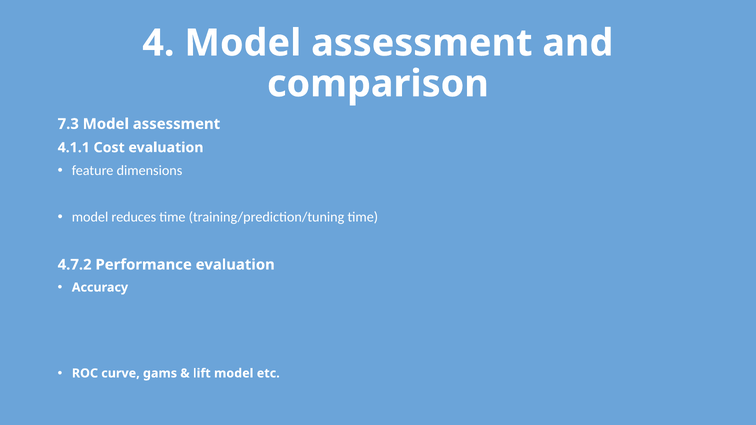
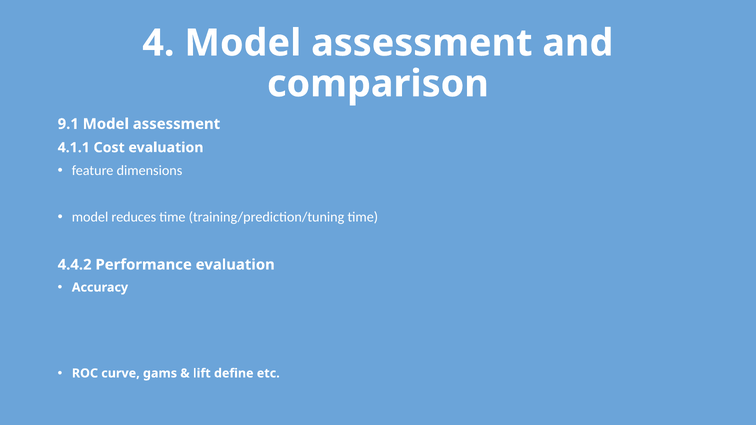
7.3: 7.3 -> 9.1
4.7.2: 4.7.2 -> 4.4.2
lift model: model -> define
